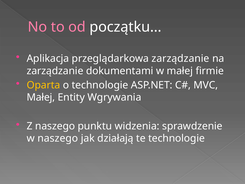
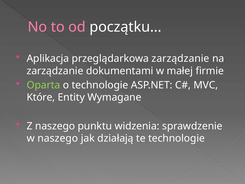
Oparta colour: yellow -> light green
Małej at (41, 97): Małej -> Które
Wgrywania: Wgrywania -> Wymagane
